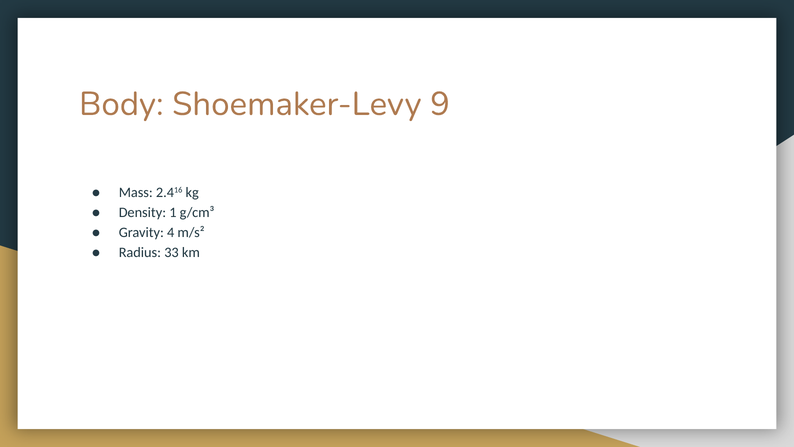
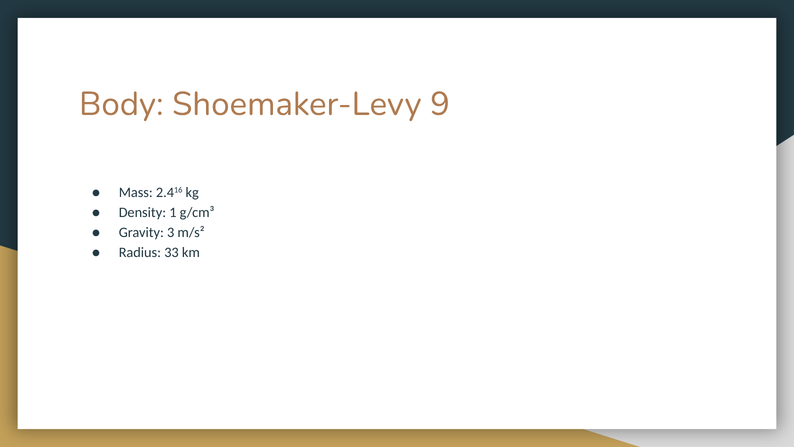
4: 4 -> 3
